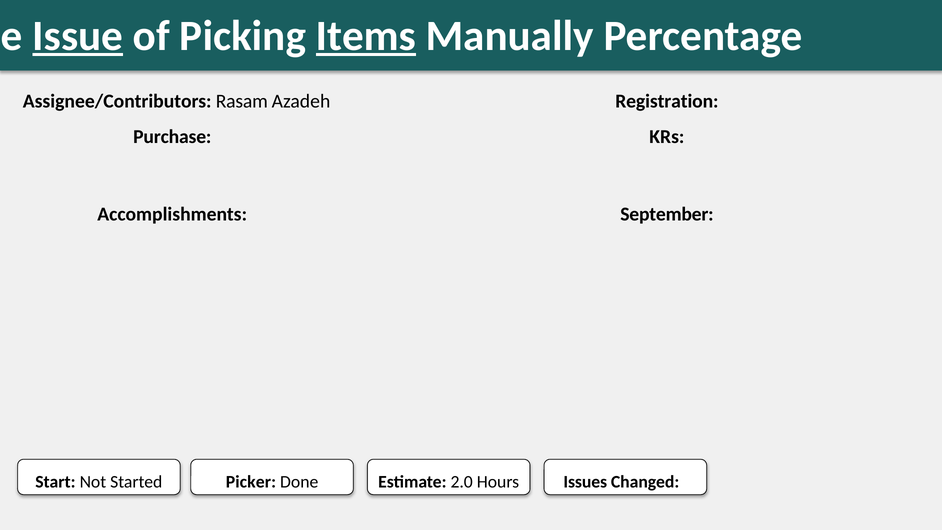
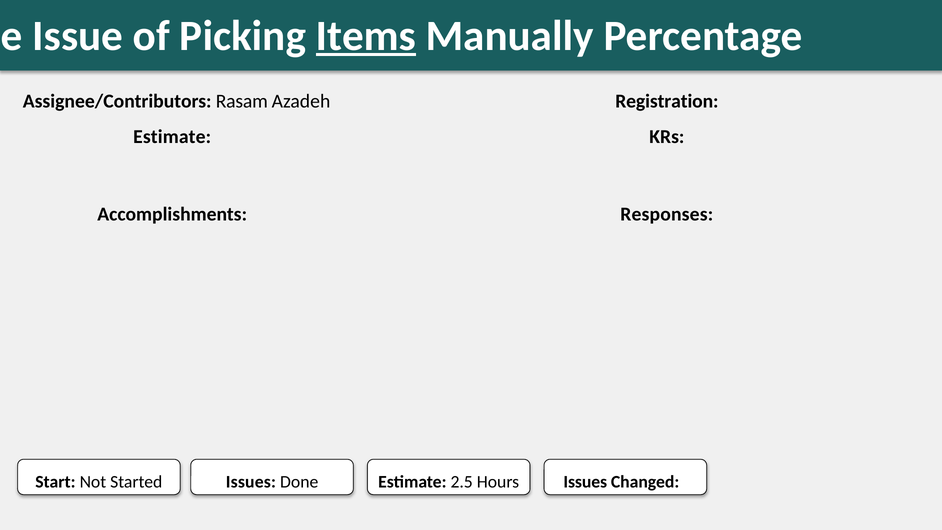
Issue underline: present -> none
Purchase at (172, 137): Purchase -> Estimate
September: September -> Responses
Started Picker: Picker -> Issues
2.0: 2.0 -> 2.5
